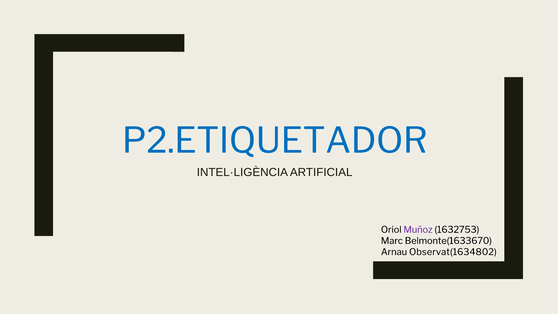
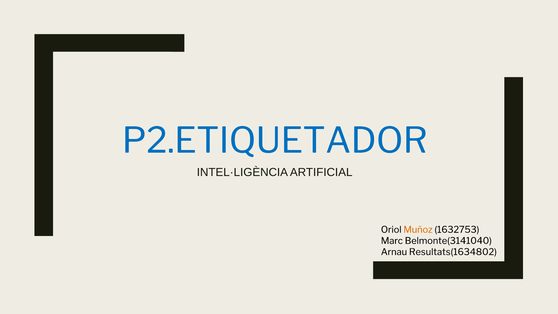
Muñoz colour: purple -> orange
Belmonte(1633670: Belmonte(1633670 -> Belmonte(3141040
Observat(1634802: Observat(1634802 -> Resultats(1634802
